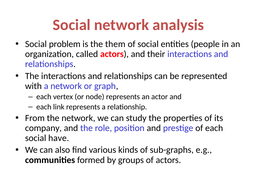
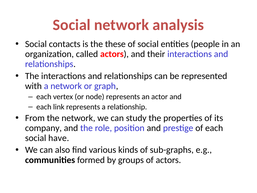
problem: problem -> contacts
them: them -> these
